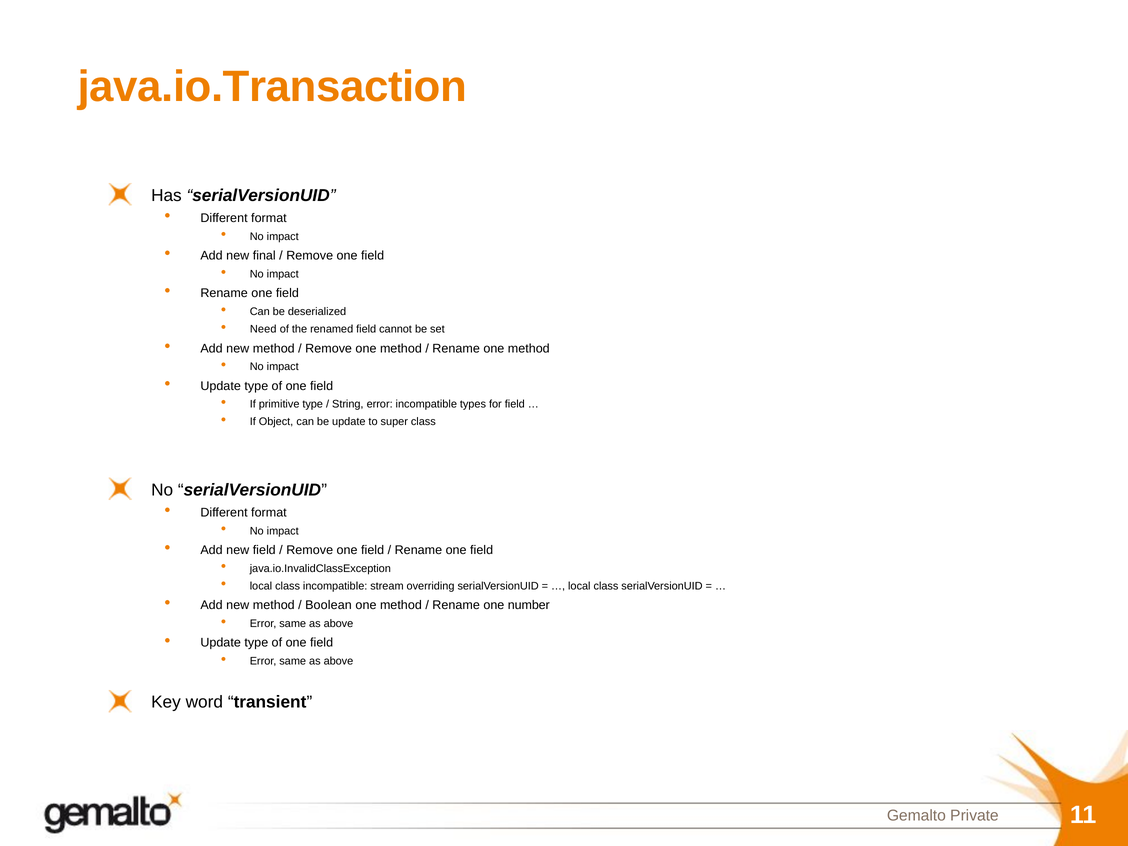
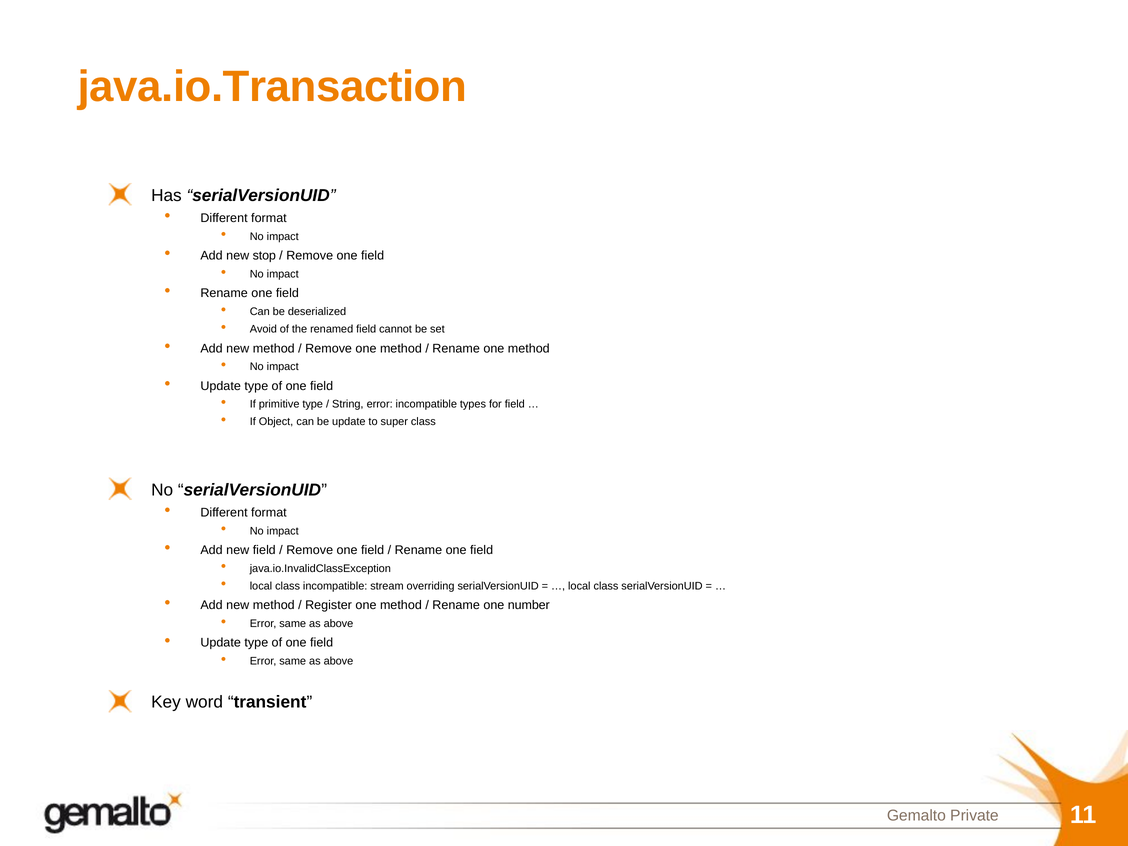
final: final -> stop
Need: Need -> Avoid
Boolean: Boolean -> Register
